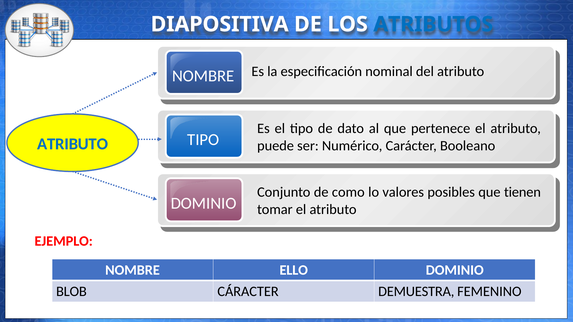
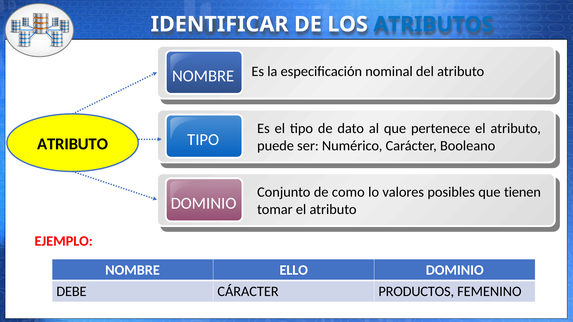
DIAPOSITIVA: DIAPOSITIVA -> IDENTIFICAR
ATRIBUTO at (73, 144) colour: blue -> black
BLOB: BLOB -> DEBE
DEMUESTRA: DEMUESTRA -> PRODUCTOS
